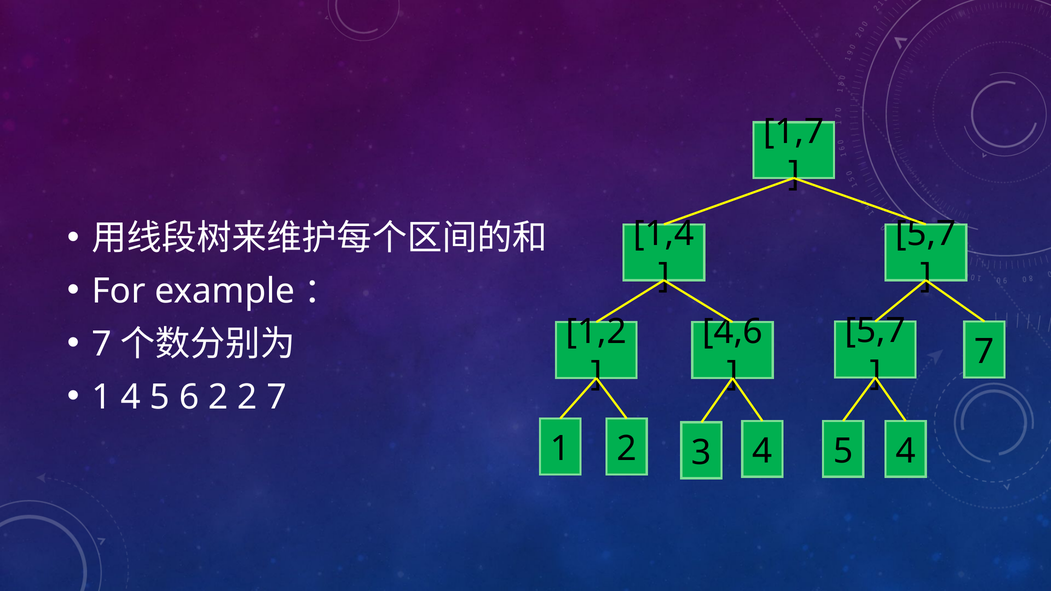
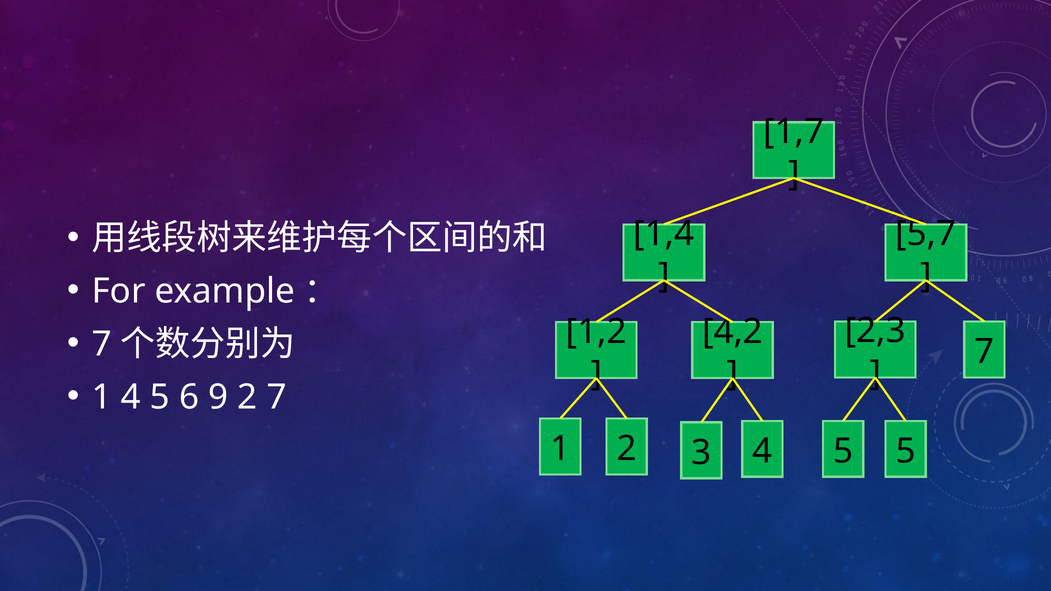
5,7 at (875, 331): 5,7 -> 2,3
4,6: 4,6 -> 4,2
6 2: 2 -> 9
5 4: 4 -> 5
